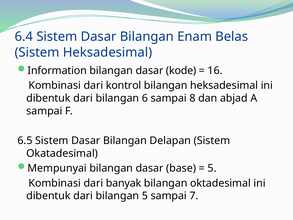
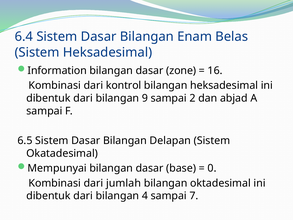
kode: kode -> zone
6: 6 -> 9
8: 8 -> 2
5 at (212, 168): 5 -> 0
banyak: banyak -> jumlah
bilangan 5: 5 -> 4
